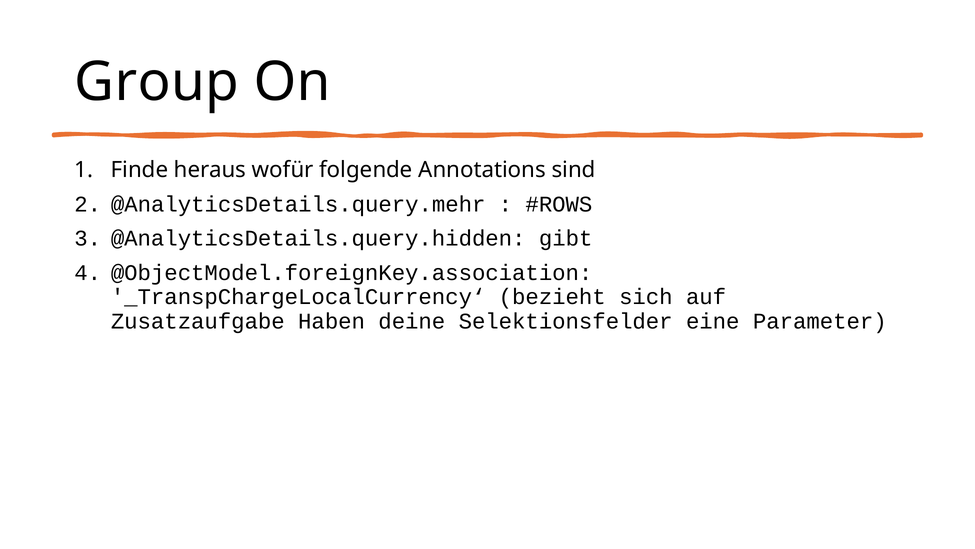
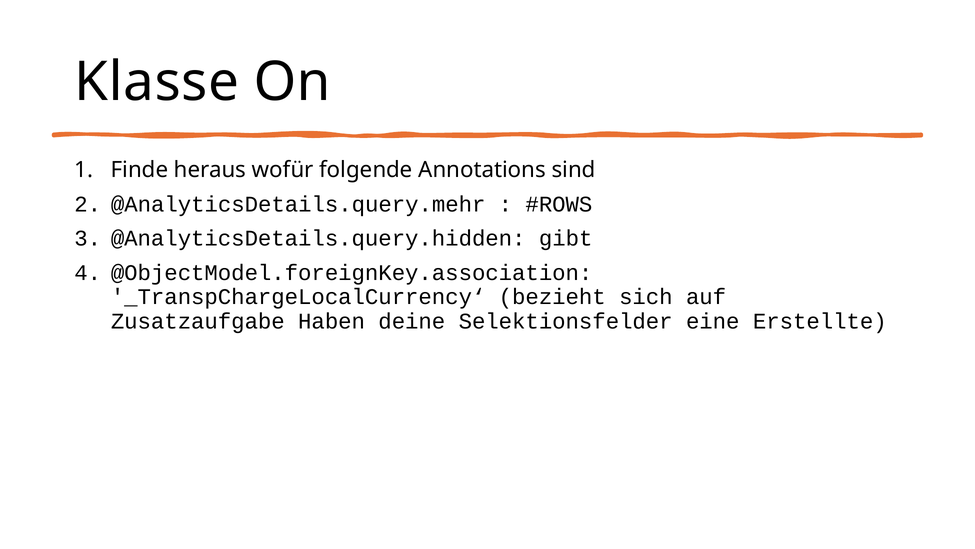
Group: Group -> Klasse
Parameter: Parameter -> Erstellte
